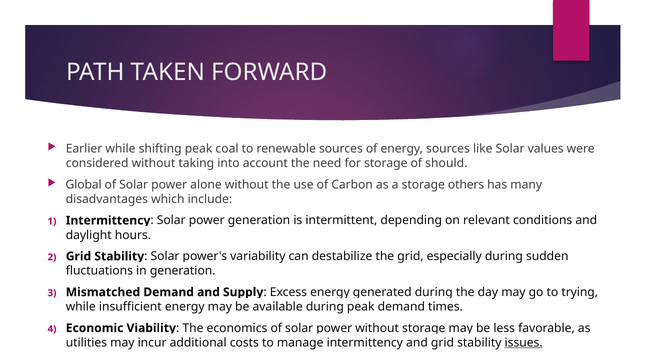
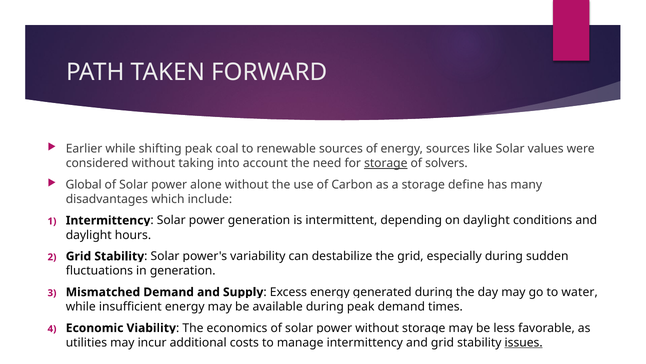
storage at (386, 163) underline: none -> present
should: should -> solvers
others: others -> define
on relevant: relevant -> daylight
trying: trying -> water
